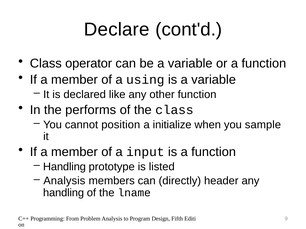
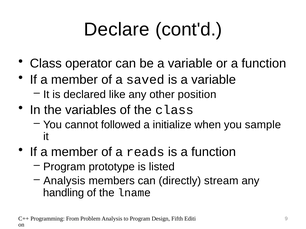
using: using -> saved
other function: function -> position
performs: performs -> variables
position: position -> followed
input: input -> reads
Handling at (64, 167): Handling -> Program
header: header -> stream
